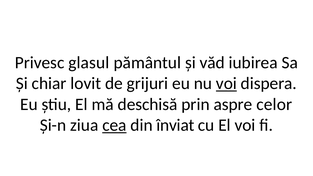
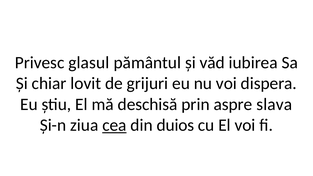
voi at (226, 84) underline: present -> none
celor: celor -> slava
înviat: înviat -> duios
